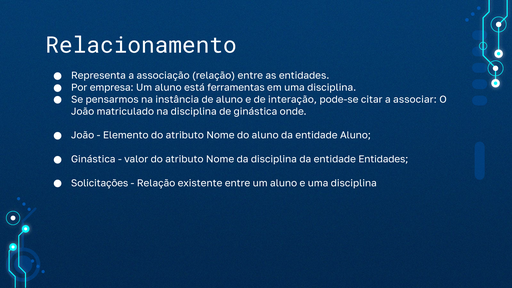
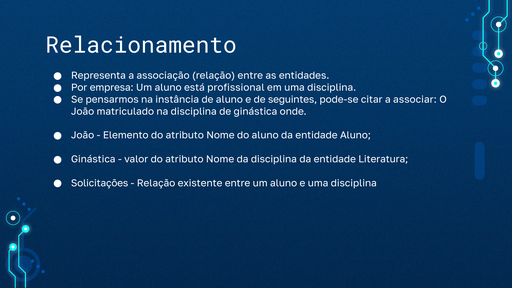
ferramentas: ferramentas -> profissional
interação: interação -> seguintes
entidade Entidades: Entidades -> Literatura
